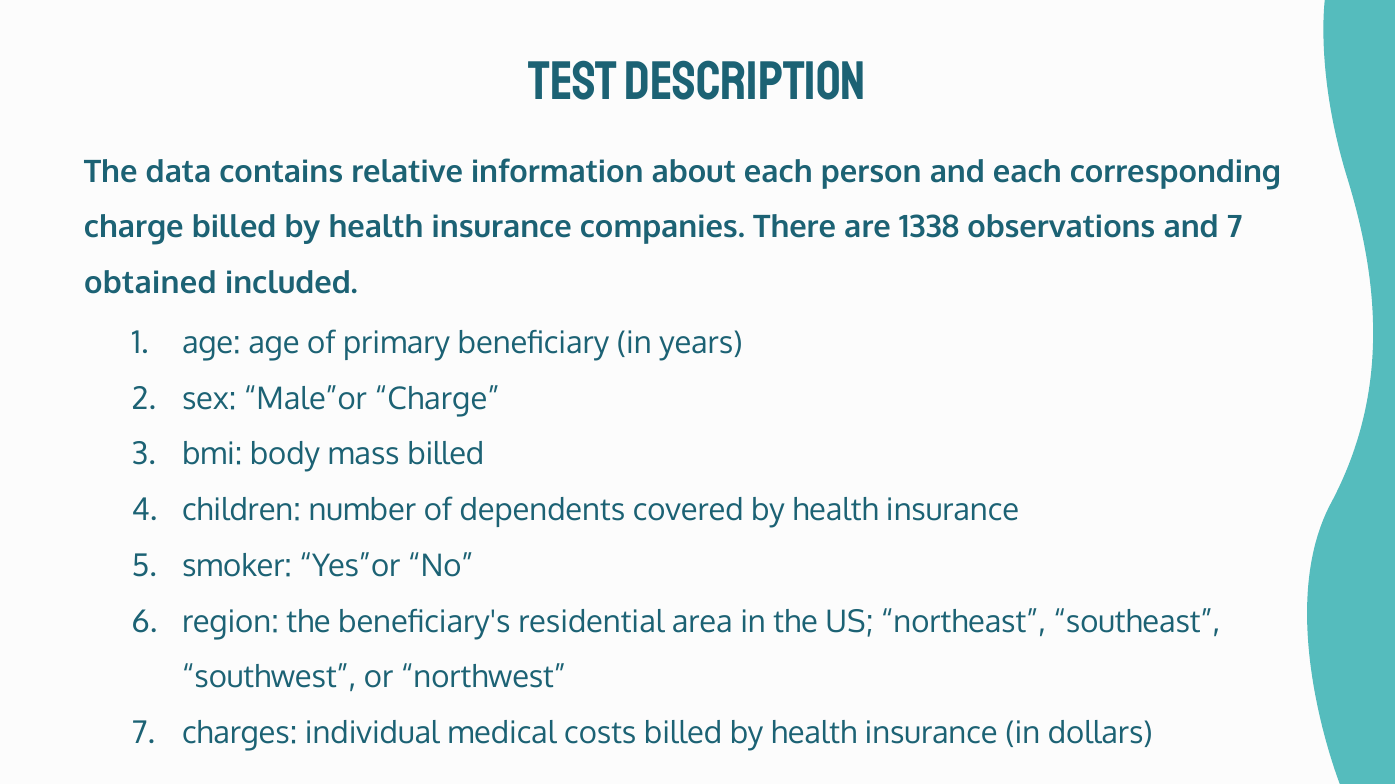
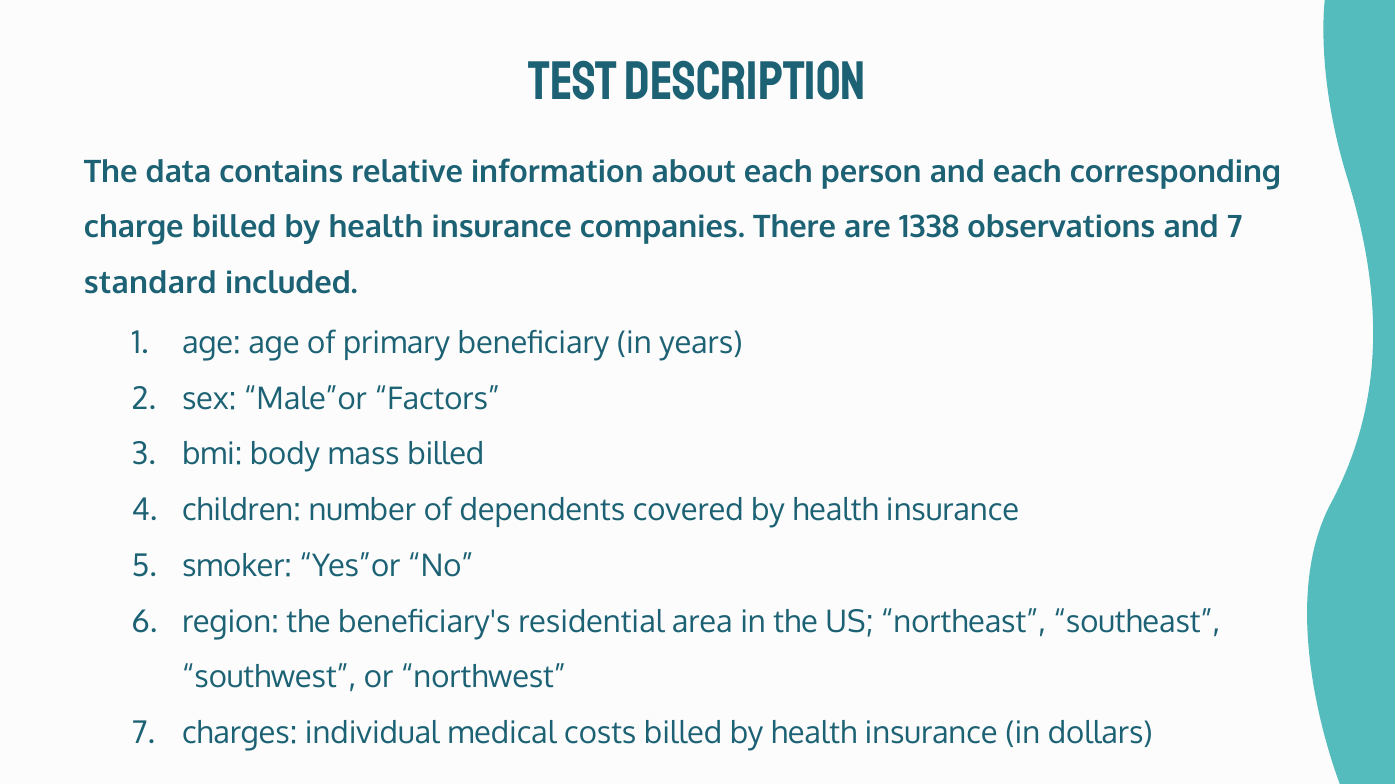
obtained: obtained -> standard
Male”or Charge: Charge -> Factors
